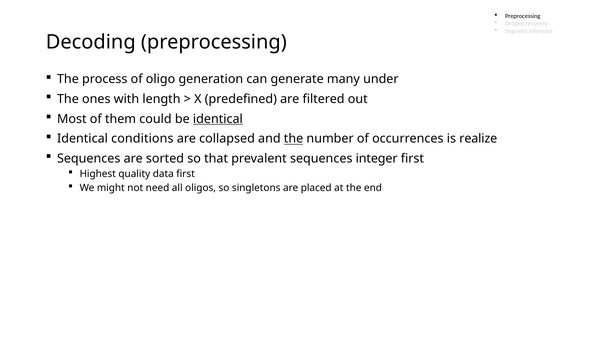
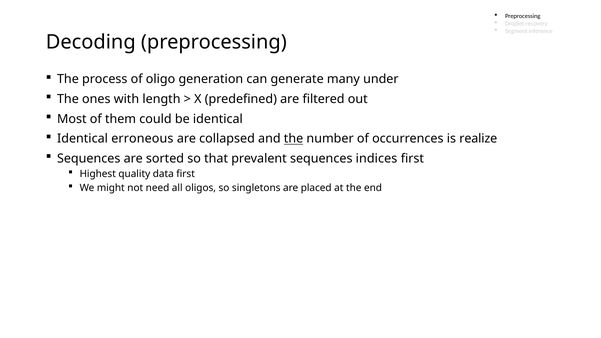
identical at (218, 119) underline: present -> none
conditions: conditions -> erroneous
integer: integer -> indices
